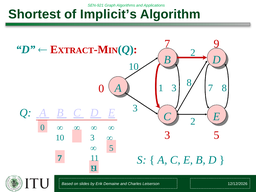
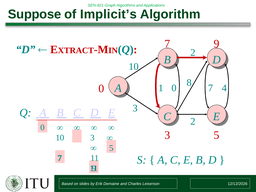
Shortest: Shortest -> Suppose
1 3: 3 -> 0
7 8: 8 -> 4
